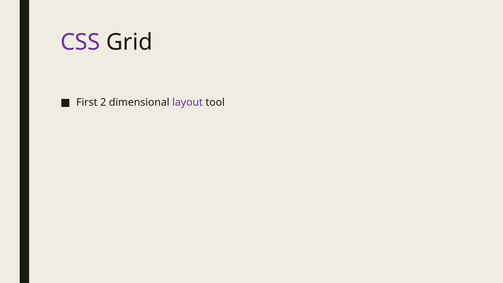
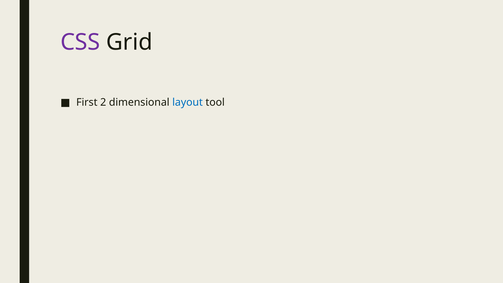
layout colour: purple -> blue
